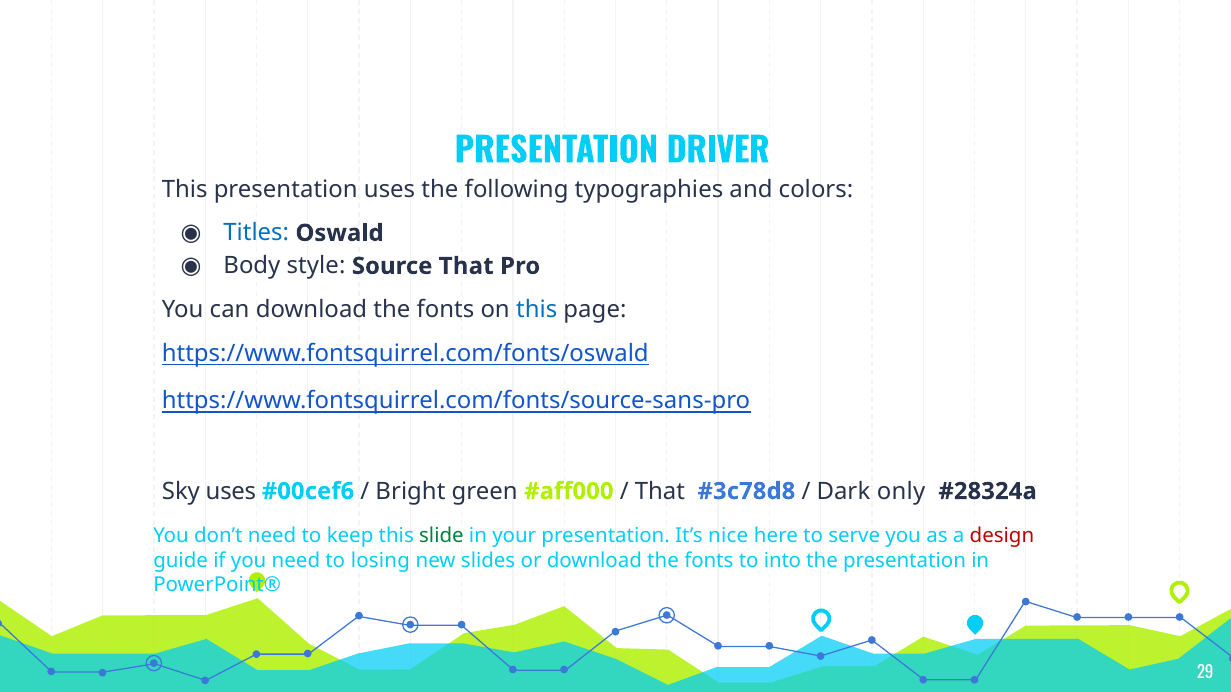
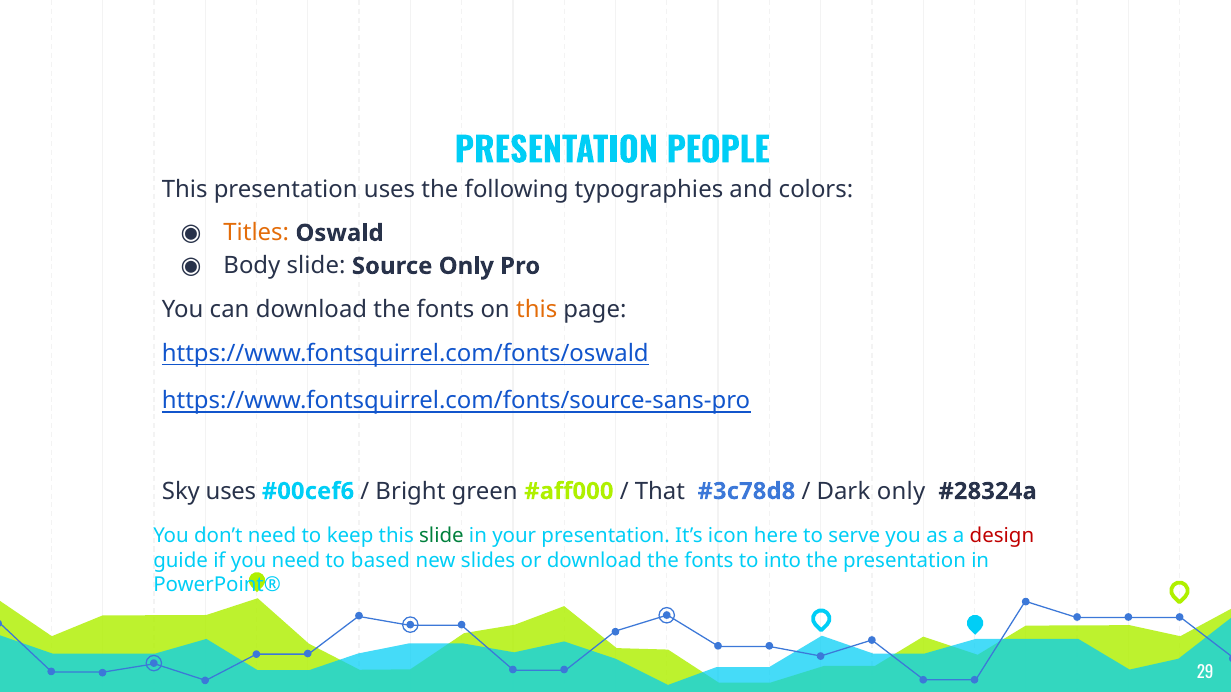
DRIVER: DRIVER -> PEOPLE
Titles colour: blue -> orange
Body style: style -> slide
Source That: That -> Only
this at (537, 309) colour: blue -> orange
nice: nice -> icon
losing: losing -> based
